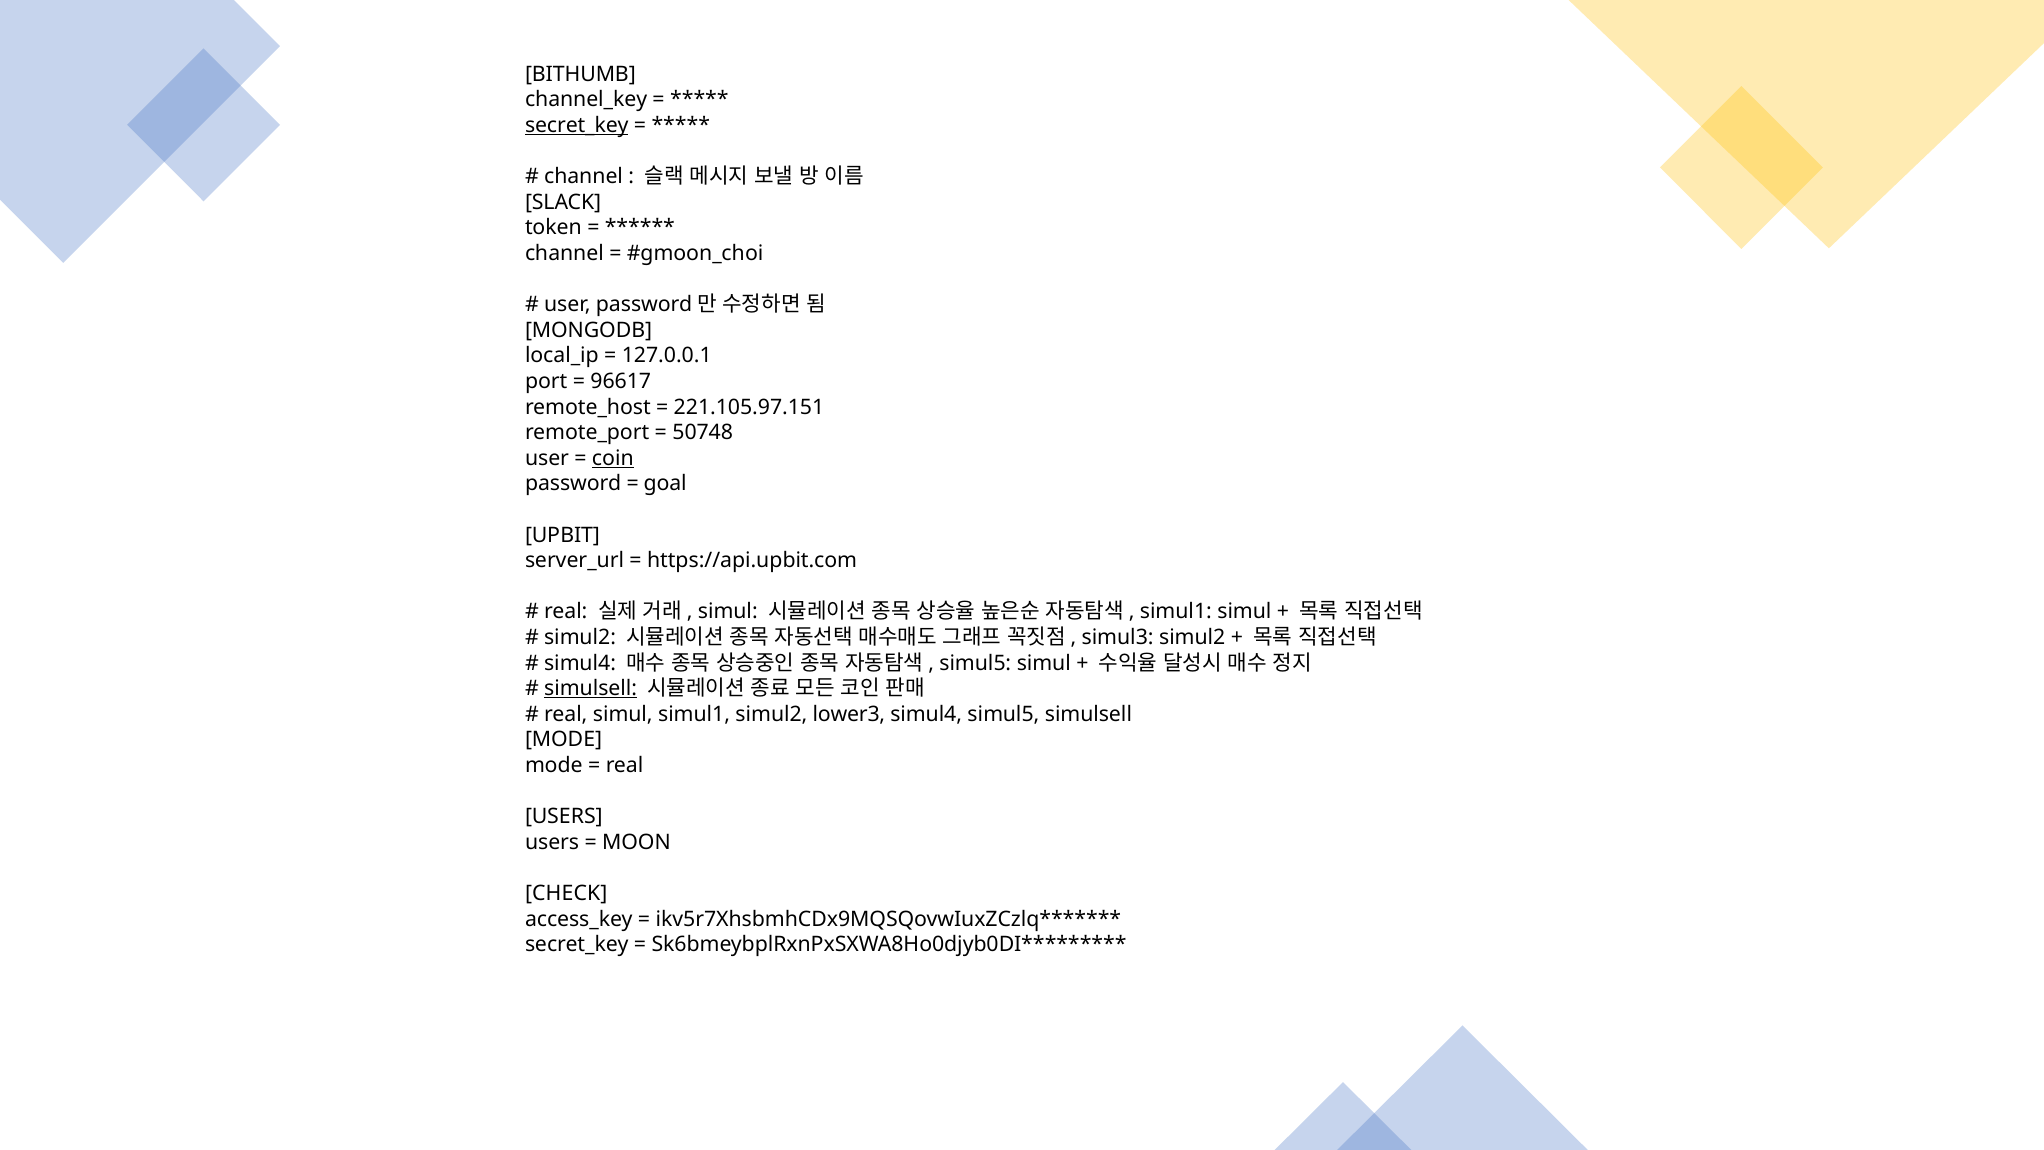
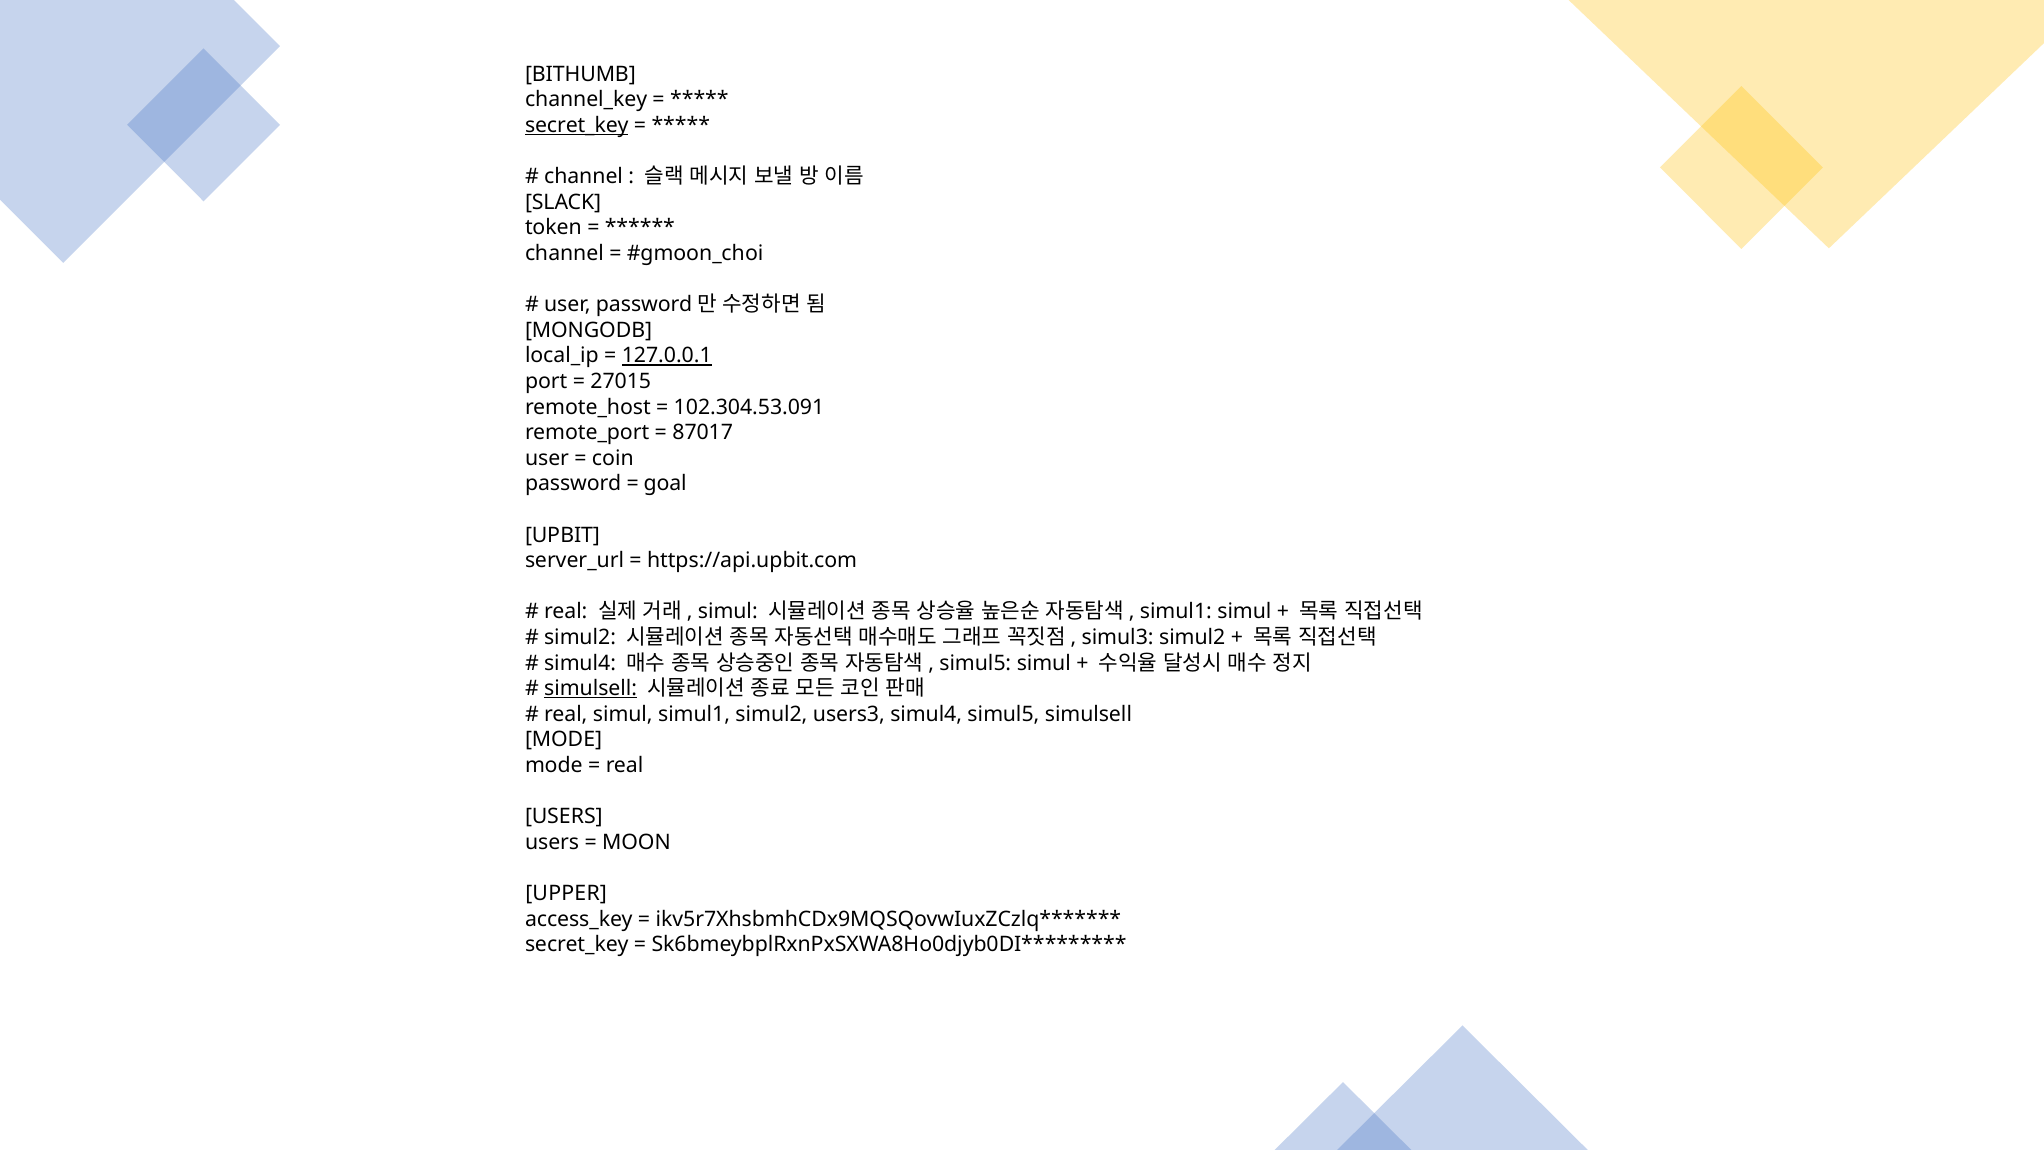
127.0.0.1 underline: none -> present
96617: 96617 -> 27015
221.105.97.151: 221.105.97.151 -> 102.304.53.091
50748: 50748 -> 87017
coin underline: present -> none
lower3: lower3 -> users3
CHECK: CHECK -> UPPER
